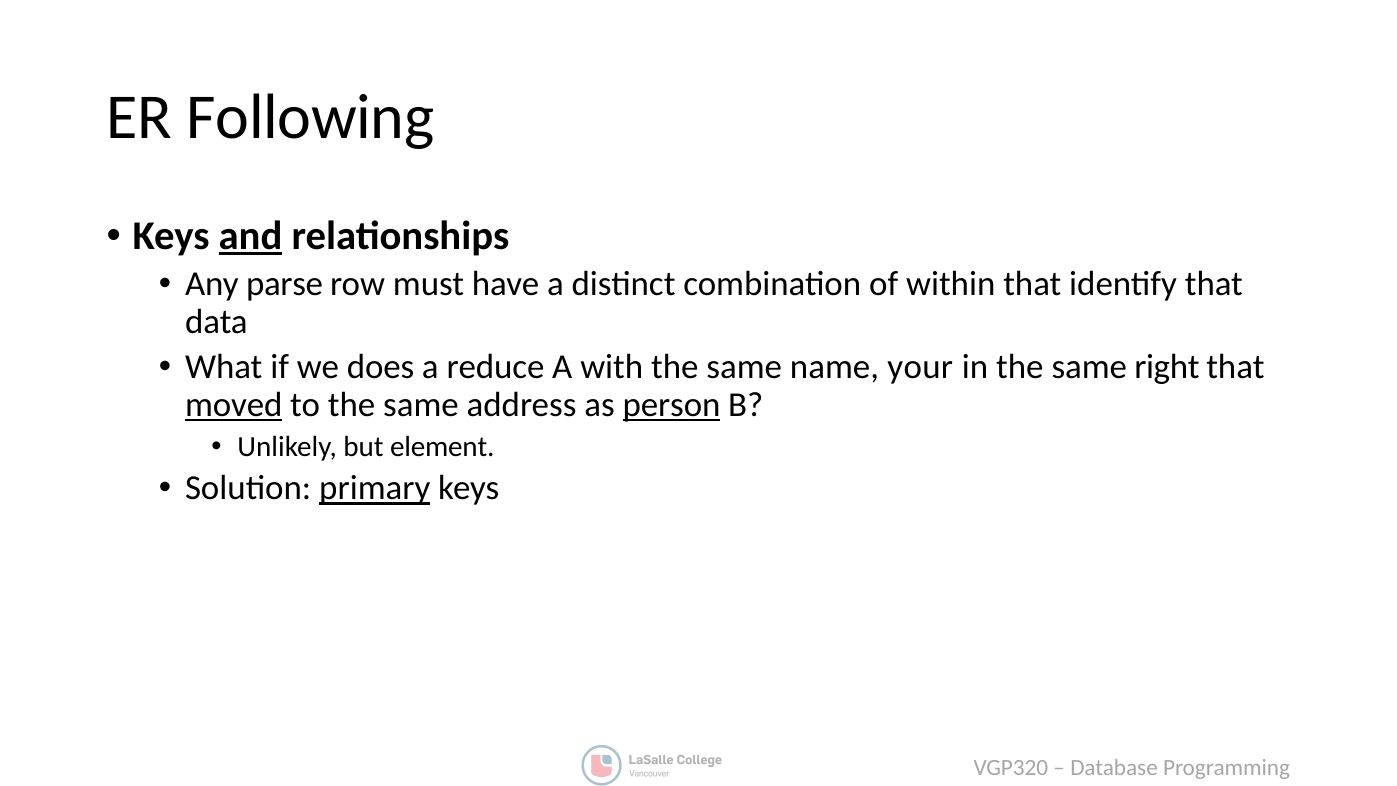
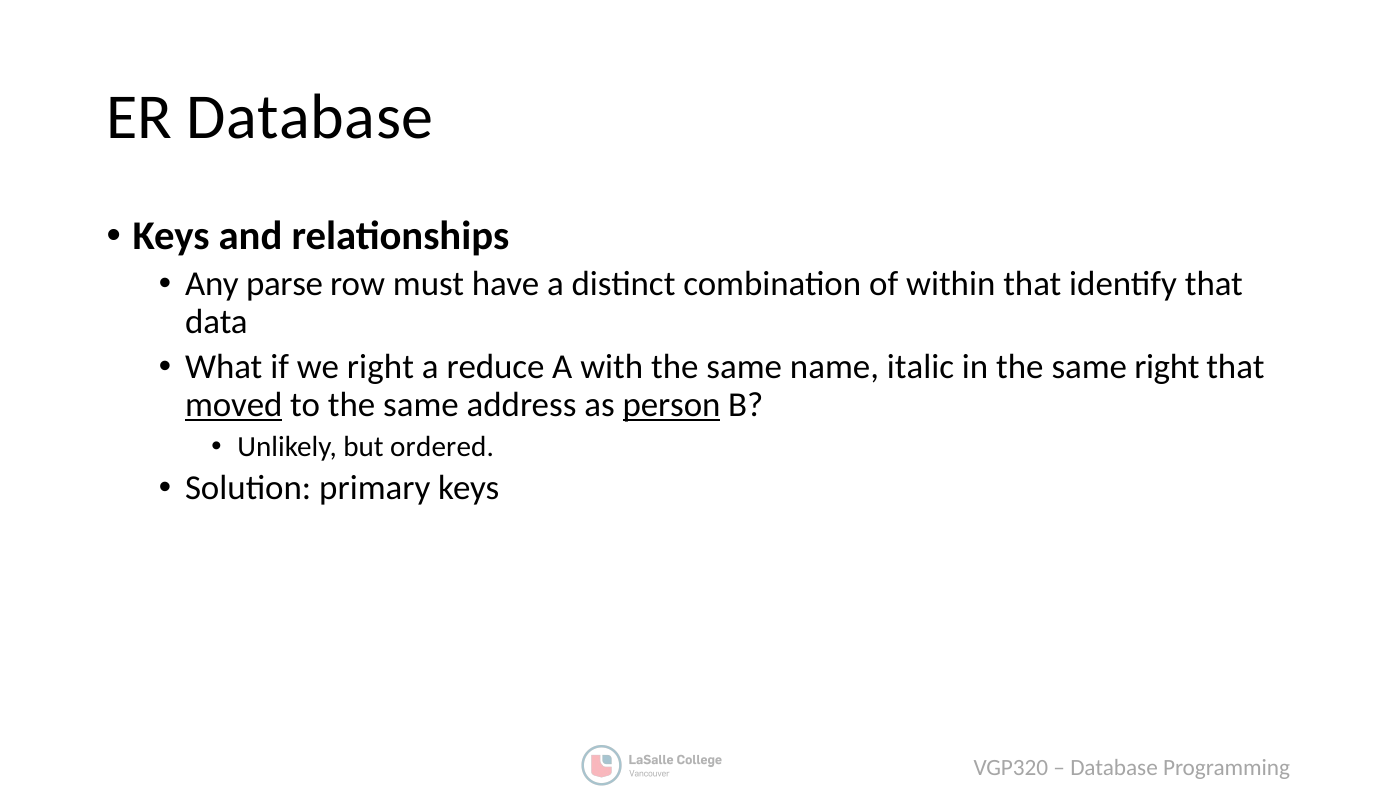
ER Following: Following -> Database
and underline: present -> none
we does: does -> right
your: your -> italic
element: element -> ordered
primary underline: present -> none
